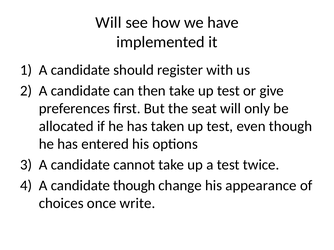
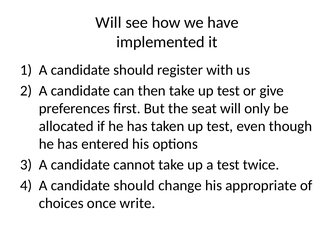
though at (134, 186): though -> should
appearance: appearance -> appropriate
